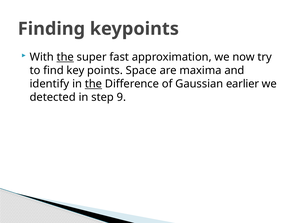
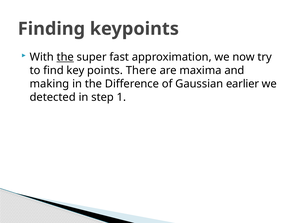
Space: Space -> There
identify: identify -> making
the at (93, 84) underline: present -> none
9: 9 -> 1
